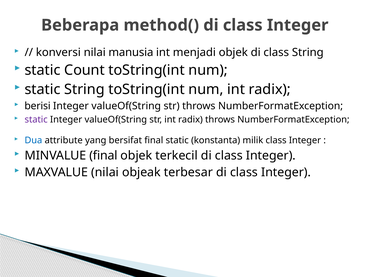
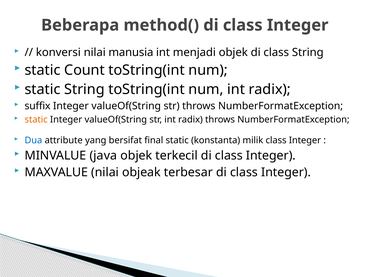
berisi: berisi -> suffix
static at (36, 120) colour: purple -> orange
MINVALUE final: final -> java
